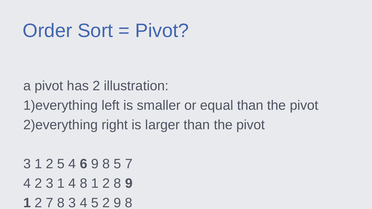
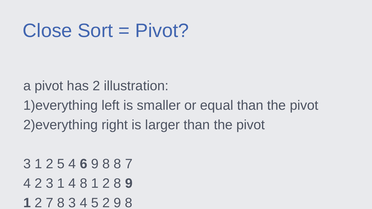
Order: Order -> Close
8 5: 5 -> 8
